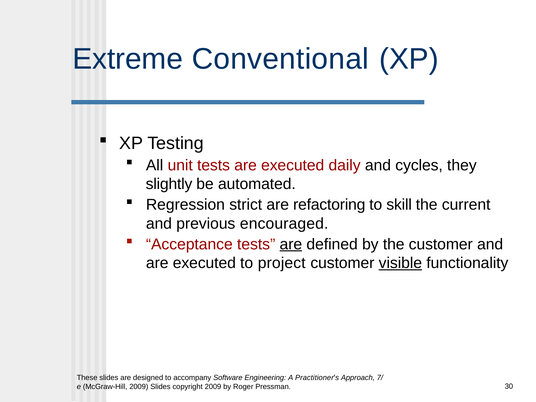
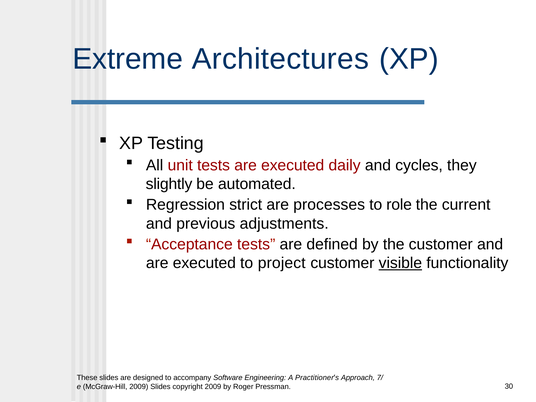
Conventional: Conventional -> Architectures
refactoring: refactoring -> processes
skill: skill -> role
encouraged: encouraged -> adjustments
are at (291, 244) underline: present -> none
